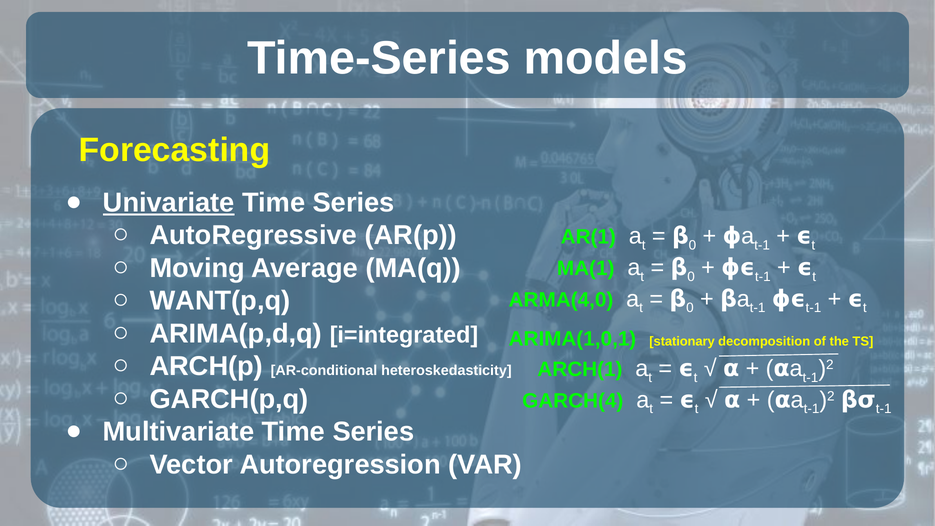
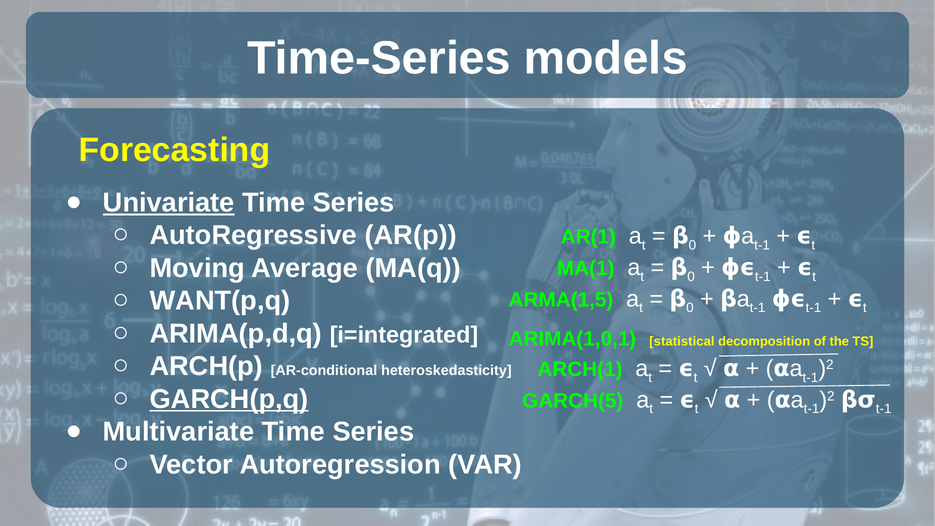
ARMA(4,0: ARMA(4,0 -> ARMA(1,5
stationary: stationary -> statistical
GARCH(p,q underline: none -> present
GARCH(4: GARCH(4 -> GARCH(5
